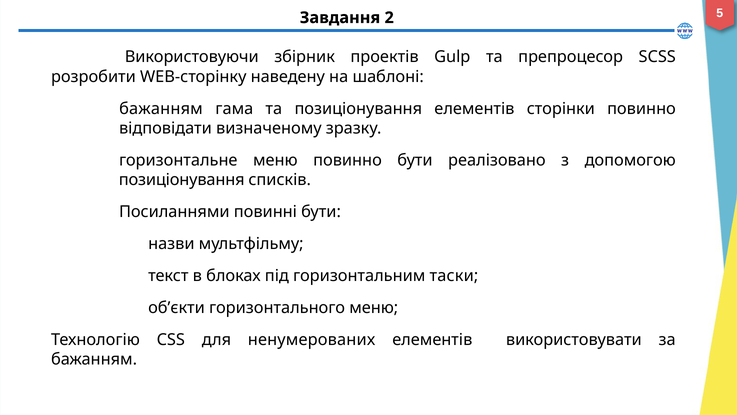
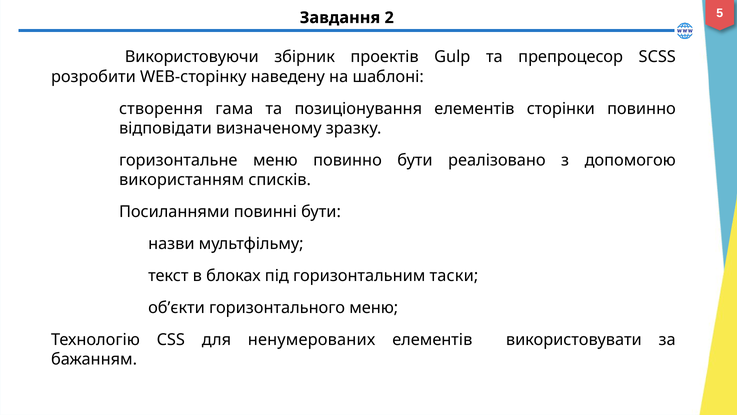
бажанням at (161, 109): бажанням -> створення
позиціонування at (182, 180): позиціонування -> використанням
